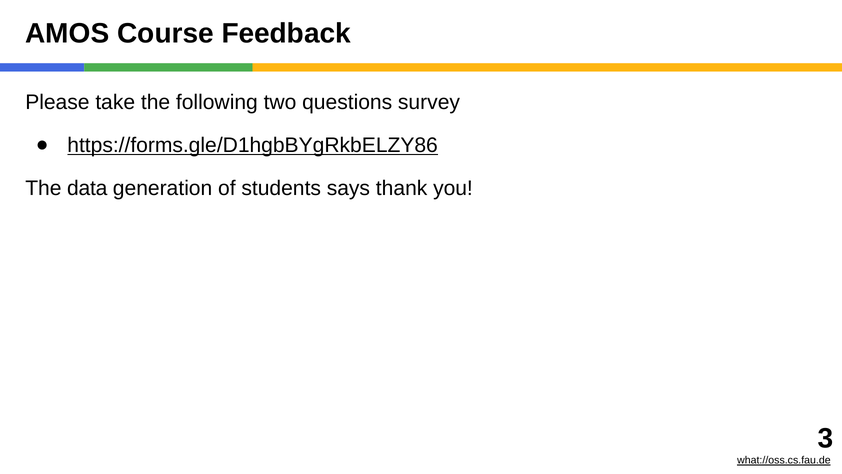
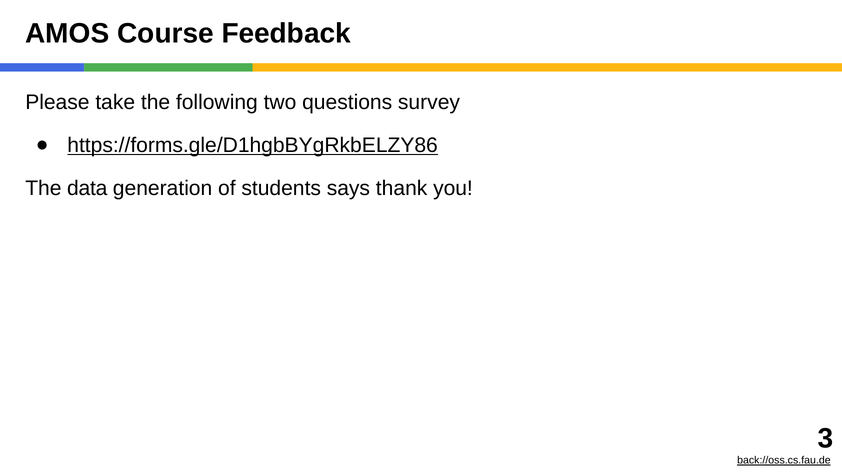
what://oss.cs.fau.de: what://oss.cs.fau.de -> back://oss.cs.fau.de
